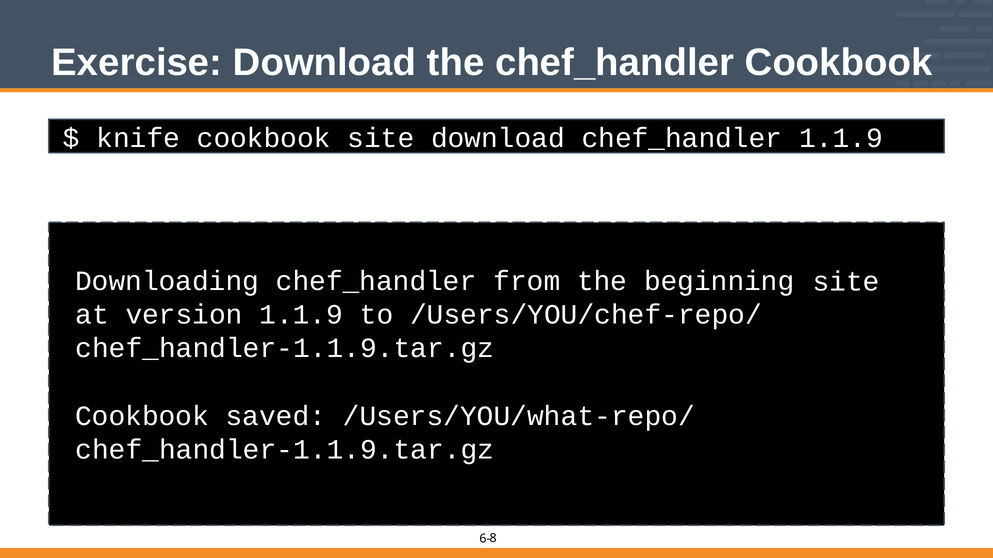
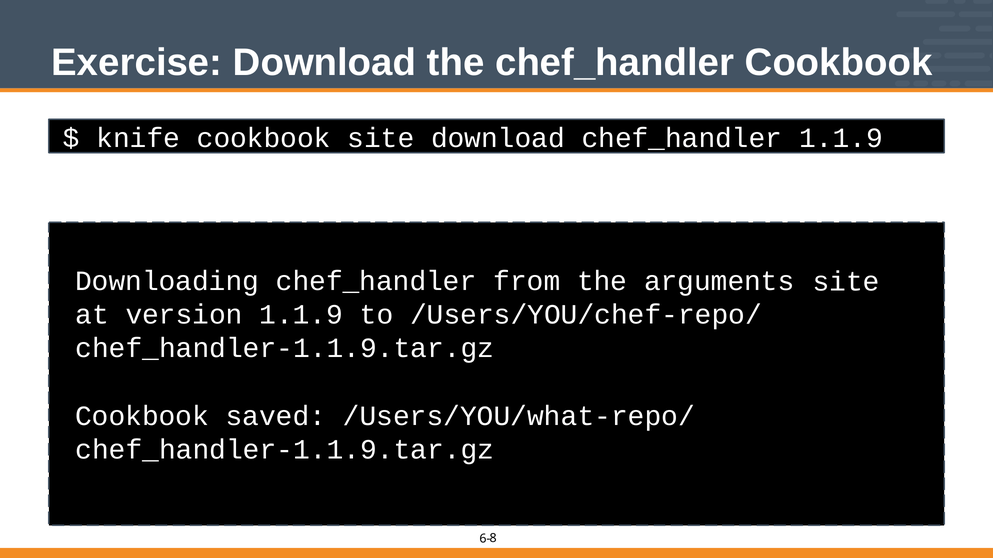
beginning: beginning -> arguments
